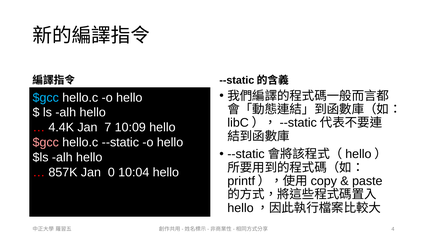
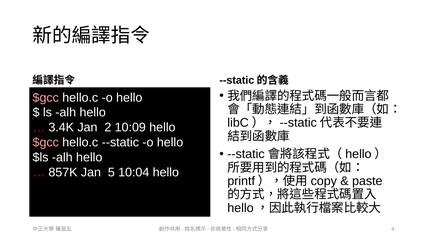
$gcc at (46, 98) colour: light blue -> pink
4.4K: 4.4K -> 3.4K
7: 7 -> 2
0: 0 -> 5
